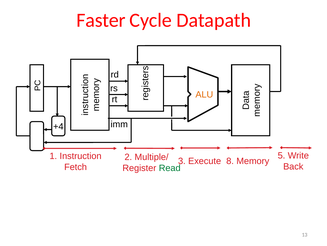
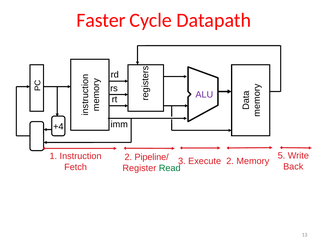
ALU colour: orange -> purple
Multiple/: Multiple/ -> Pipeline/
Execute 8: 8 -> 2
